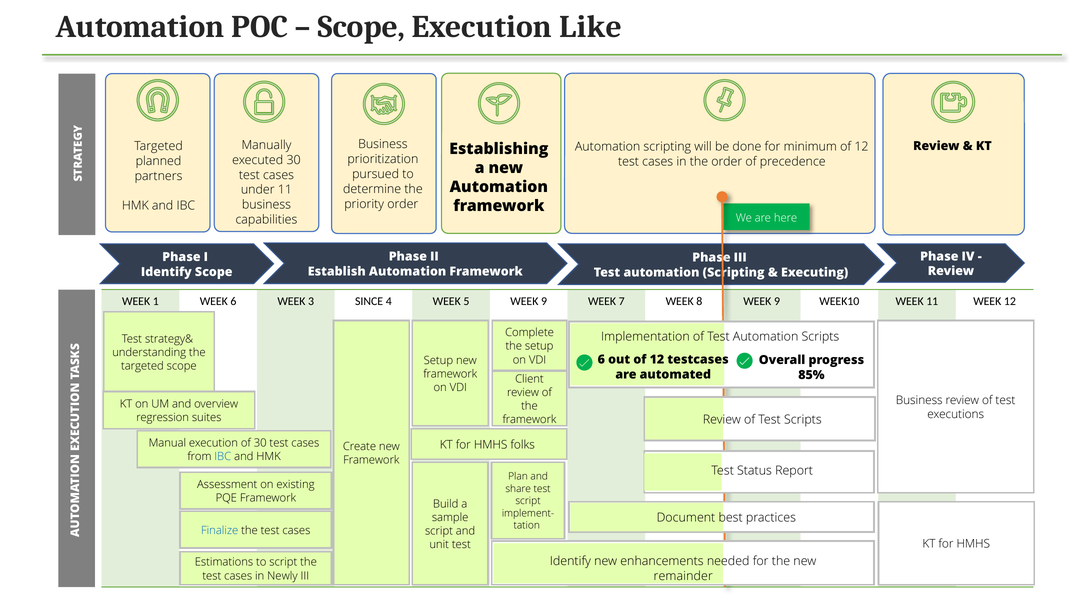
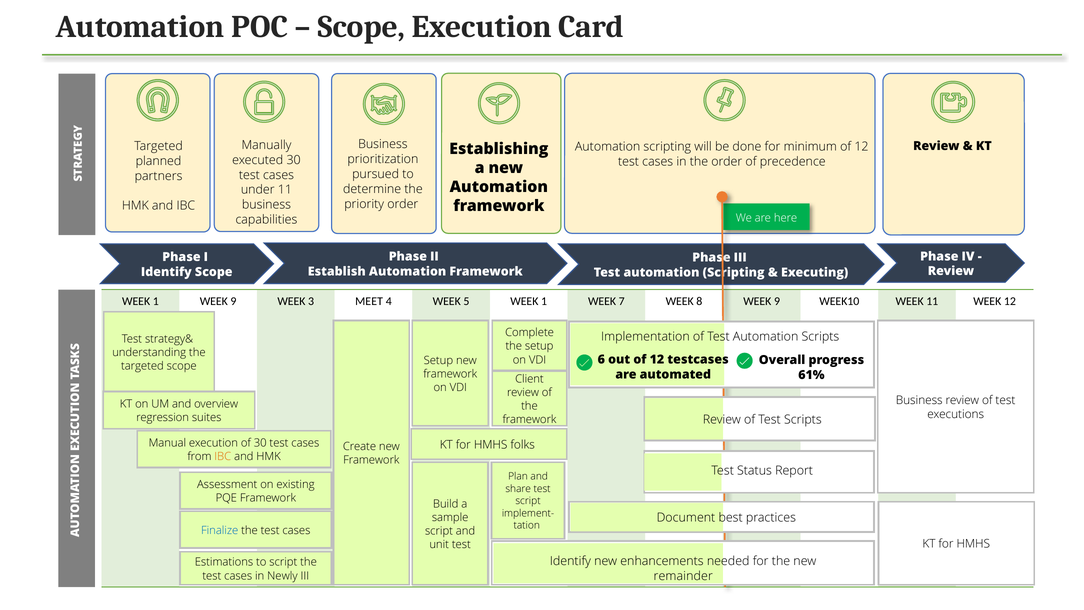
Like: Like -> Card
1 WEEK 6: 6 -> 9
SINCE: SINCE -> MEET
5 WEEK 9: 9 -> 1
85%: 85% -> 61%
IBC at (223, 456) colour: blue -> orange
